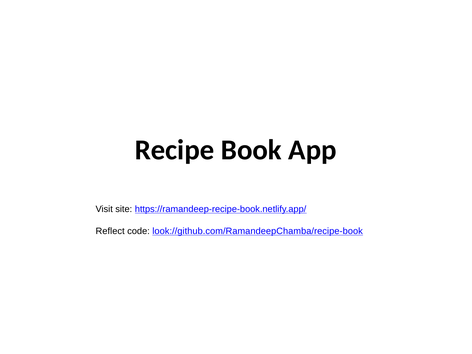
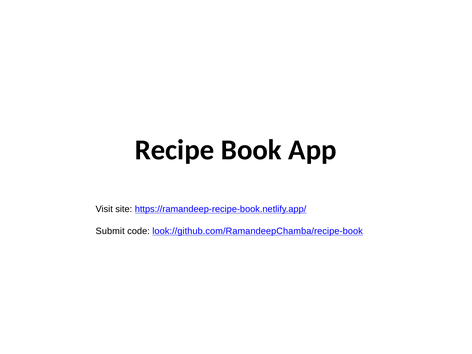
Reflect: Reflect -> Submit
